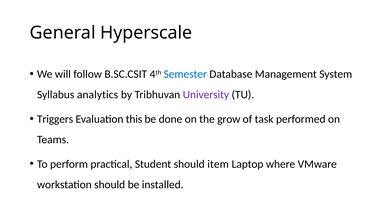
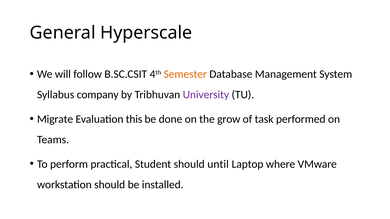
Semester colour: blue -> orange
analytics: analytics -> company
Triggers: Triggers -> Migrate
item: item -> until
